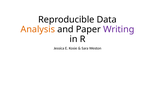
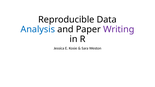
Analysis colour: orange -> blue
